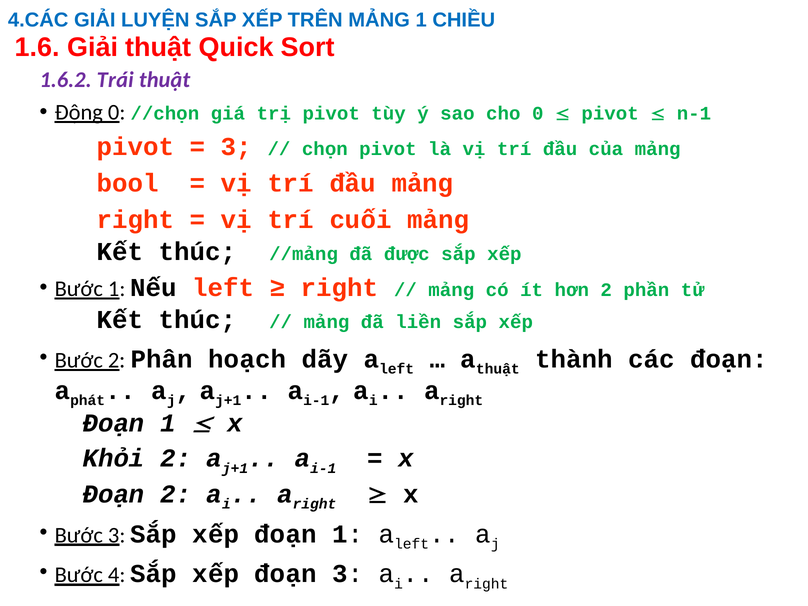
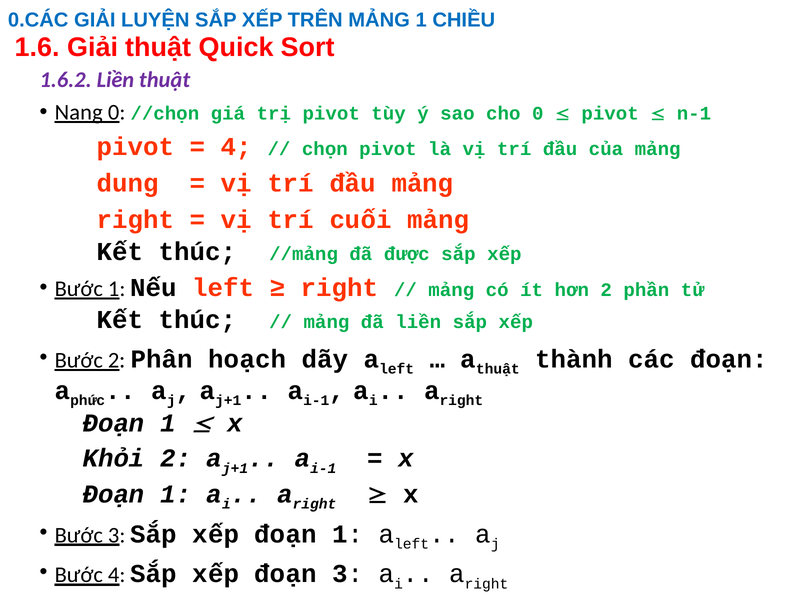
4.CÁC: 4.CÁC -> 0.CÁC
1.6.2 Trái: Trái -> Liền
Động: Động -> Nang
3 at (236, 147): 3 -> 4
bool: bool -> dung
phát: phát -> phức
2 at (176, 494): 2 -> 1
